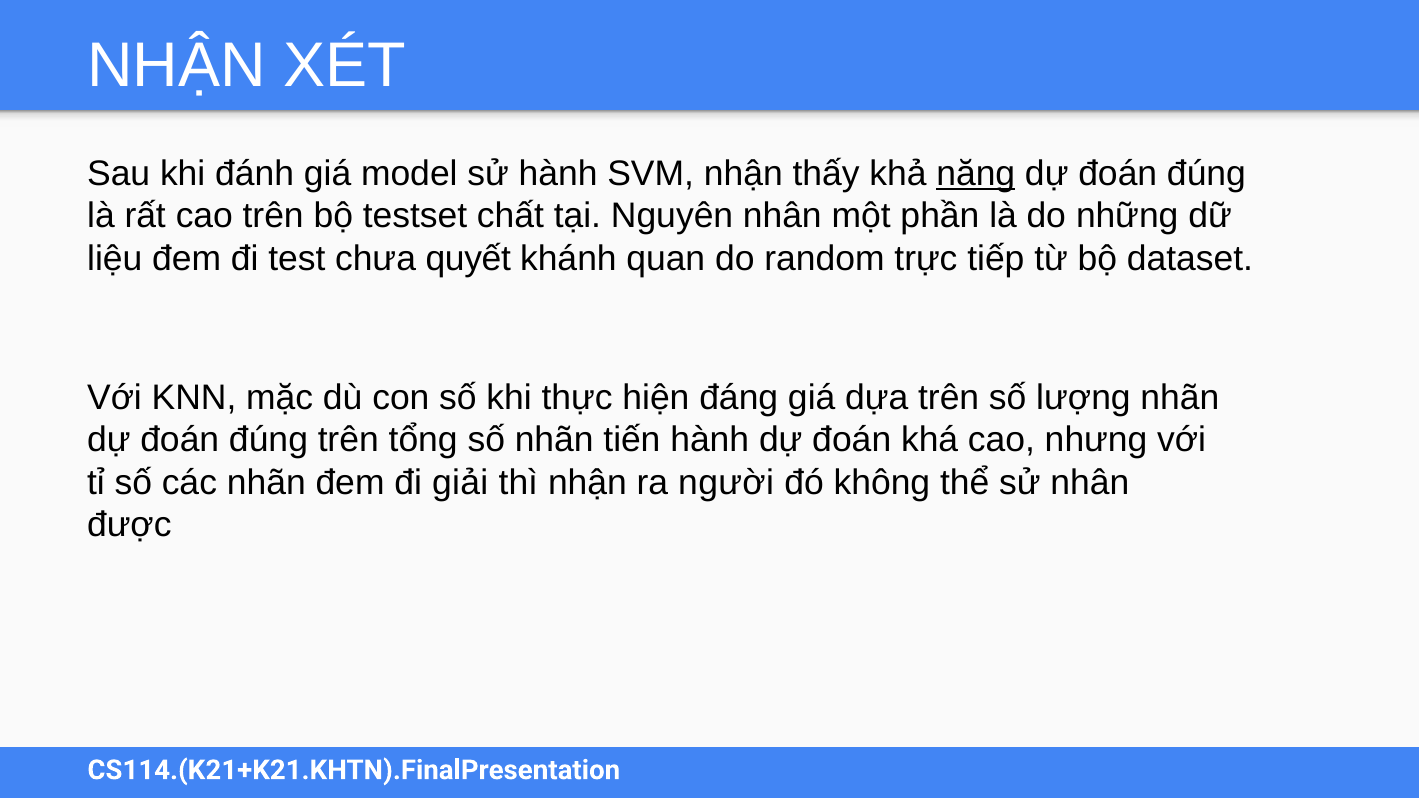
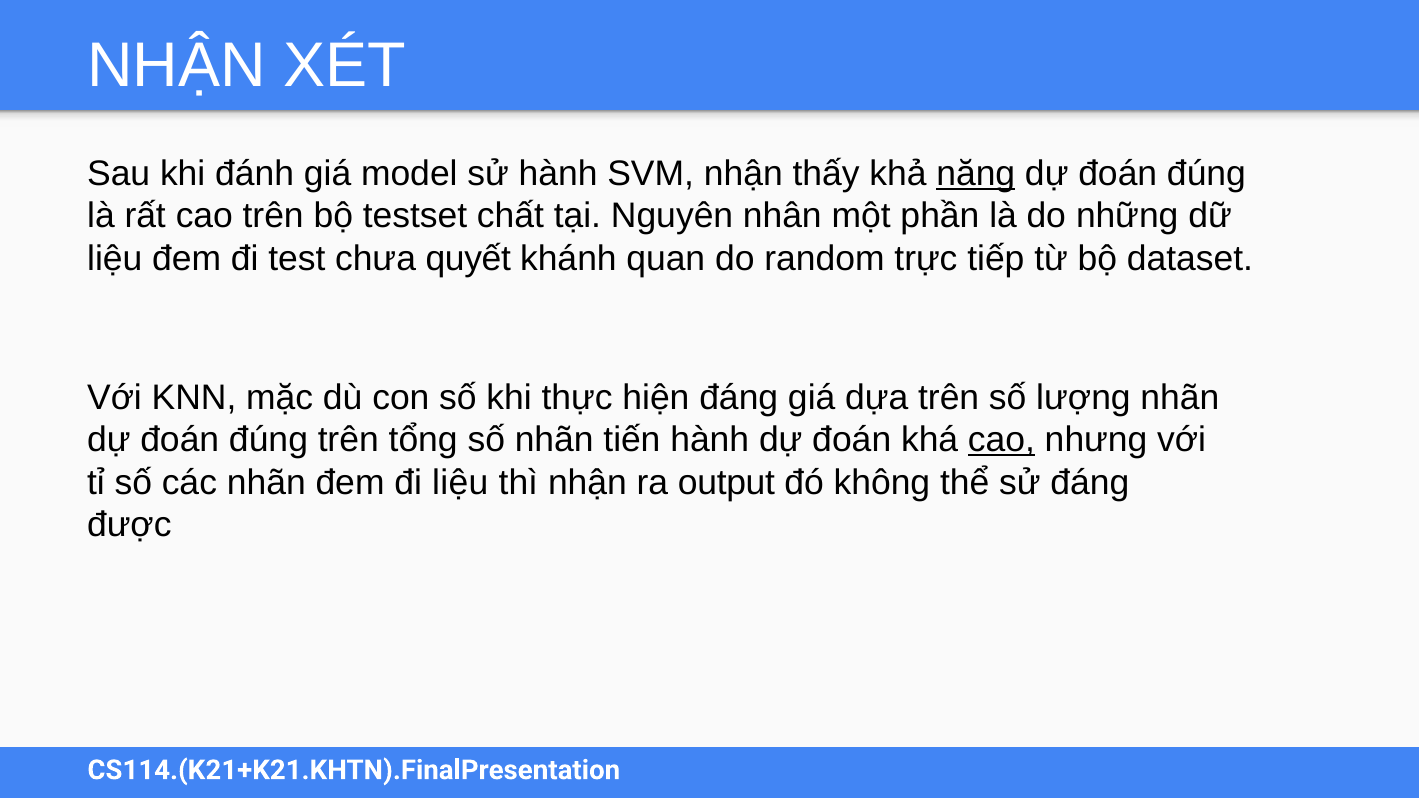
cao at (1001, 440) underline: none -> present
đi giải: giải -> liệu
người: người -> output
sử nhân: nhân -> đáng
